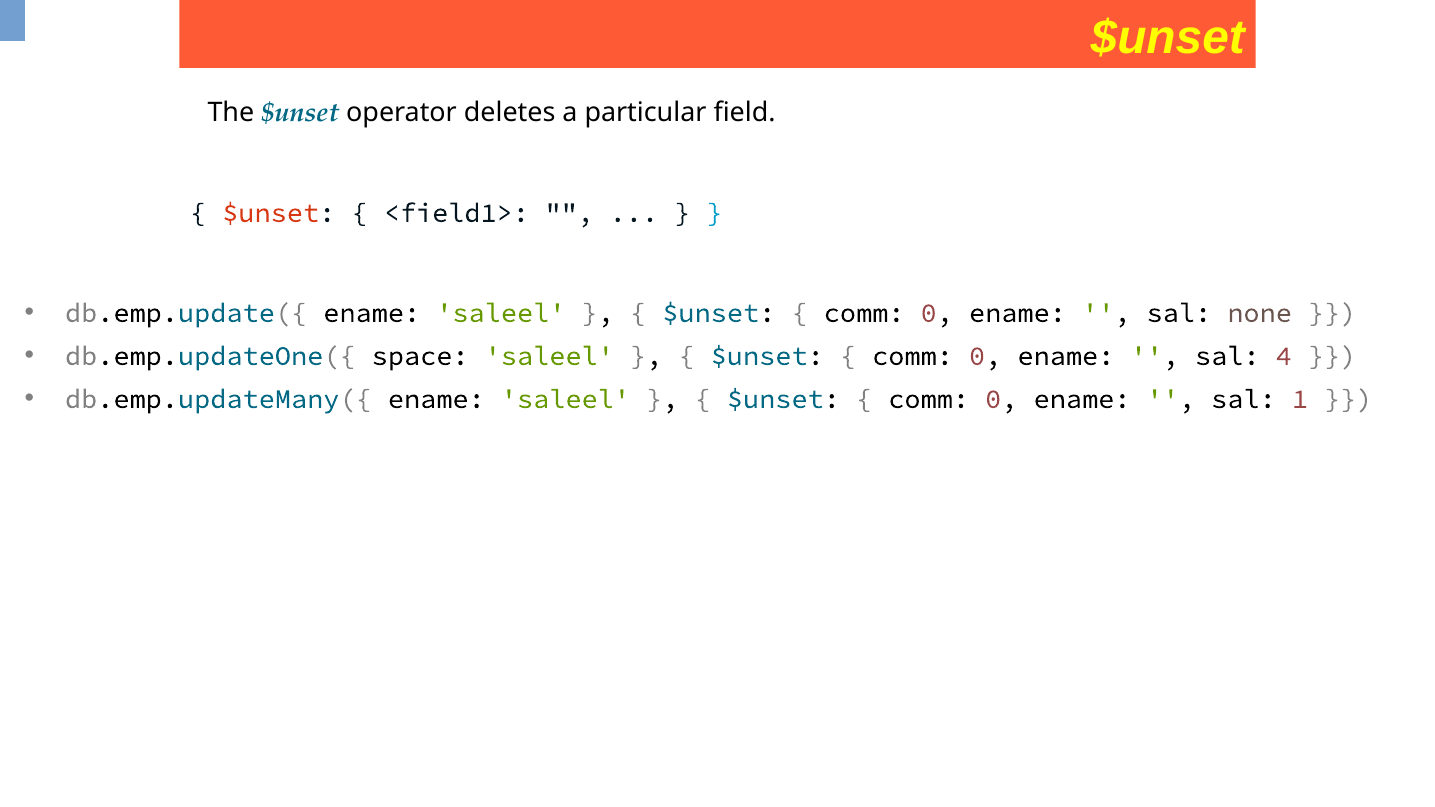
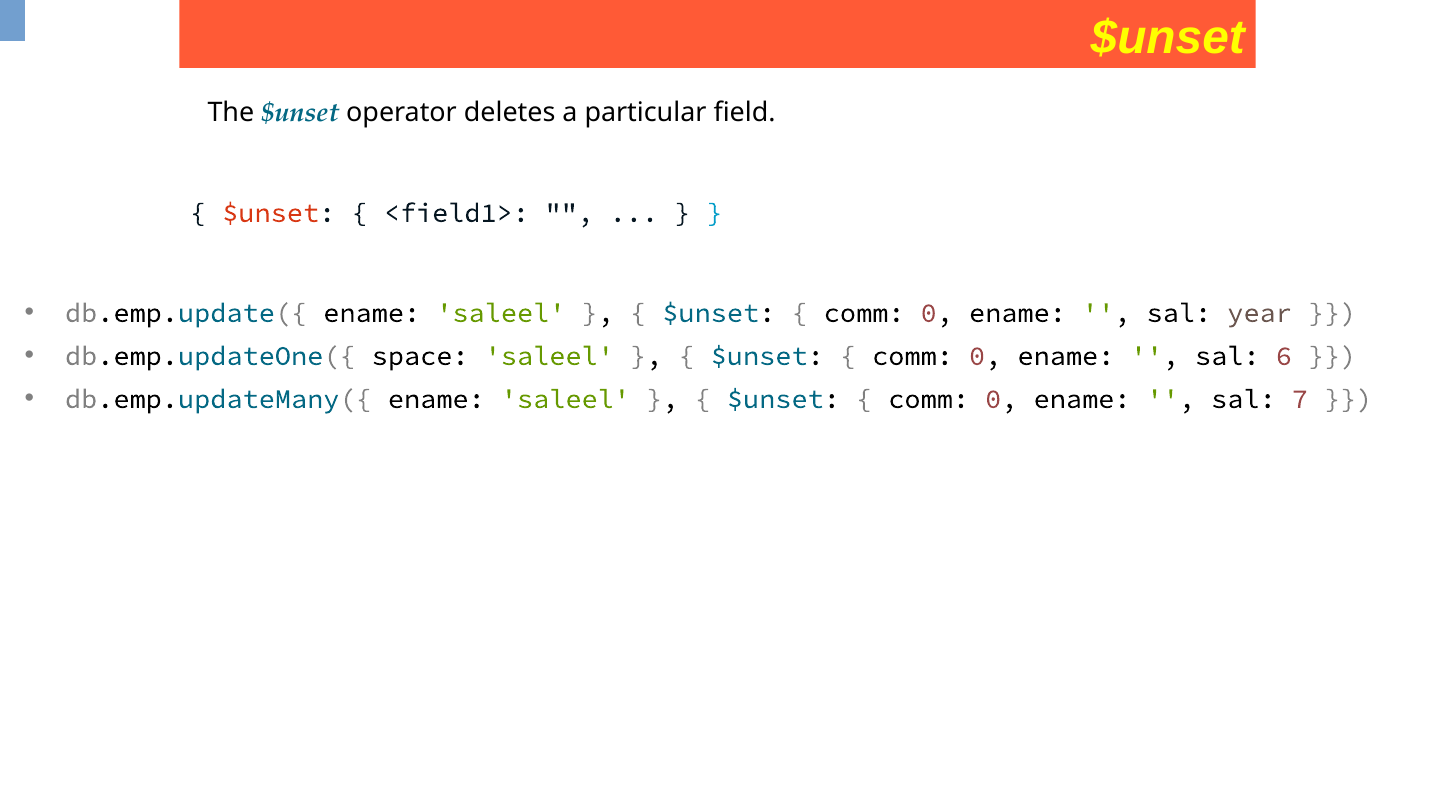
none: none -> year
4: 4 -> 6
1: 1 -> 7
